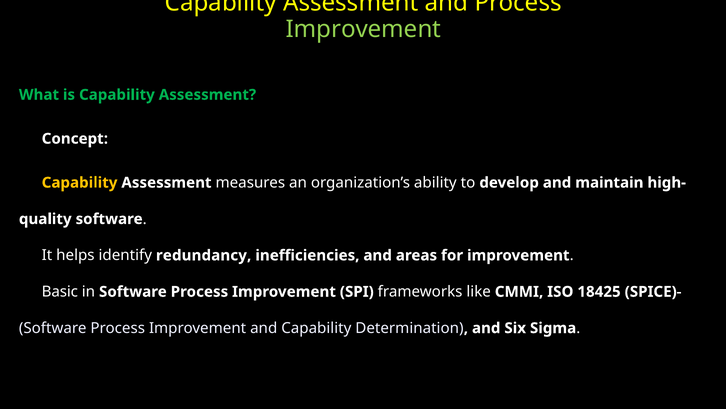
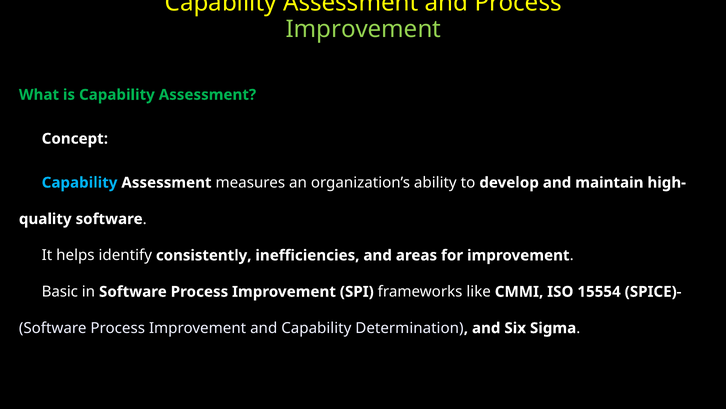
Capability at (80, 182) colour: yellow -> light blue
redundancy: redundancy -> consistently
18425: 18425 -> 15554
